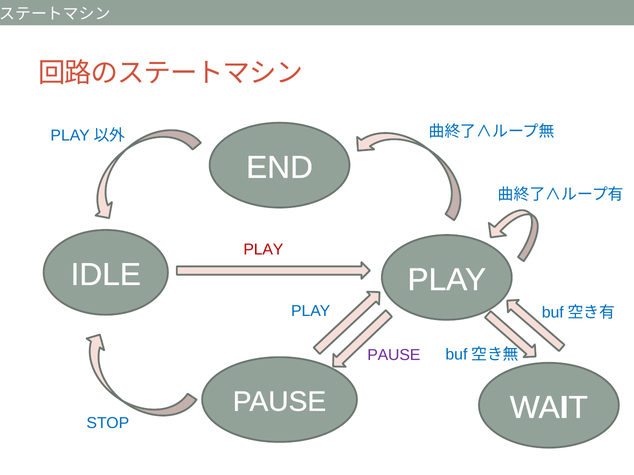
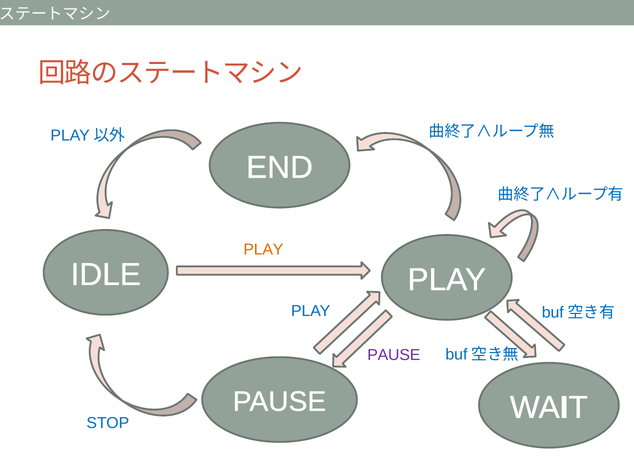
PLAY at (263, 250) colour: red -> orange
